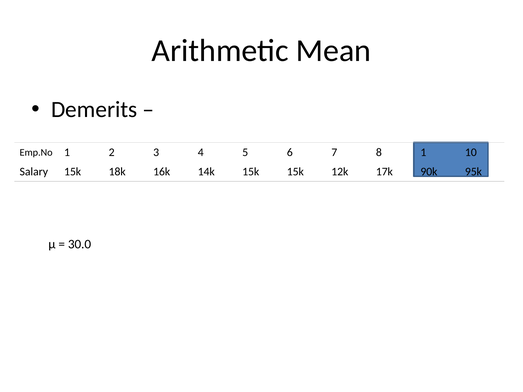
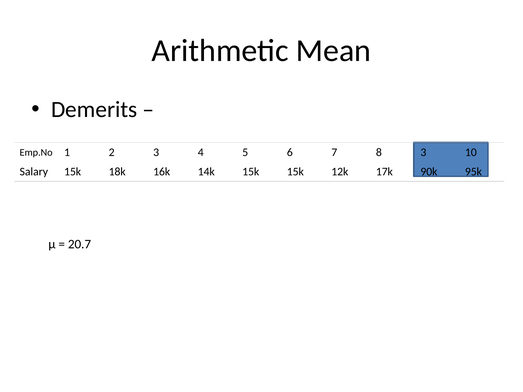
8 1: 1 -> 3
30.0: 30.0 -> 20.7
